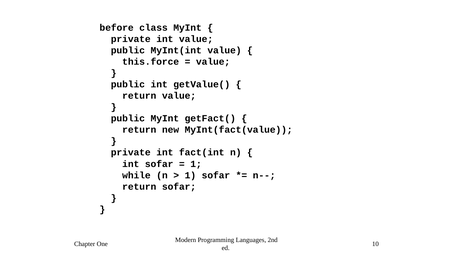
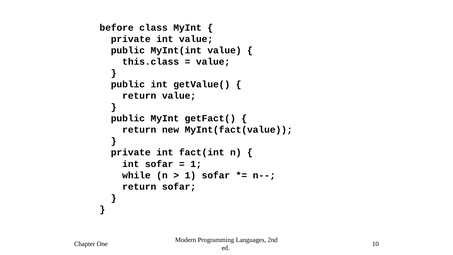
this.force: this.force -> this.class
